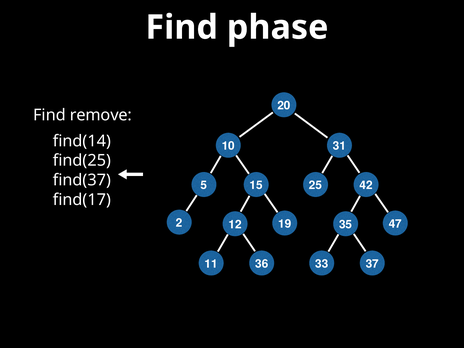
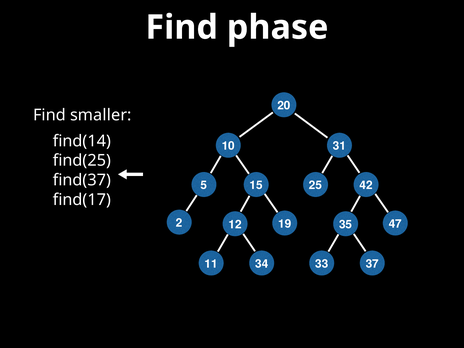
remove: remove -> smaller
36: 36 -> 34
